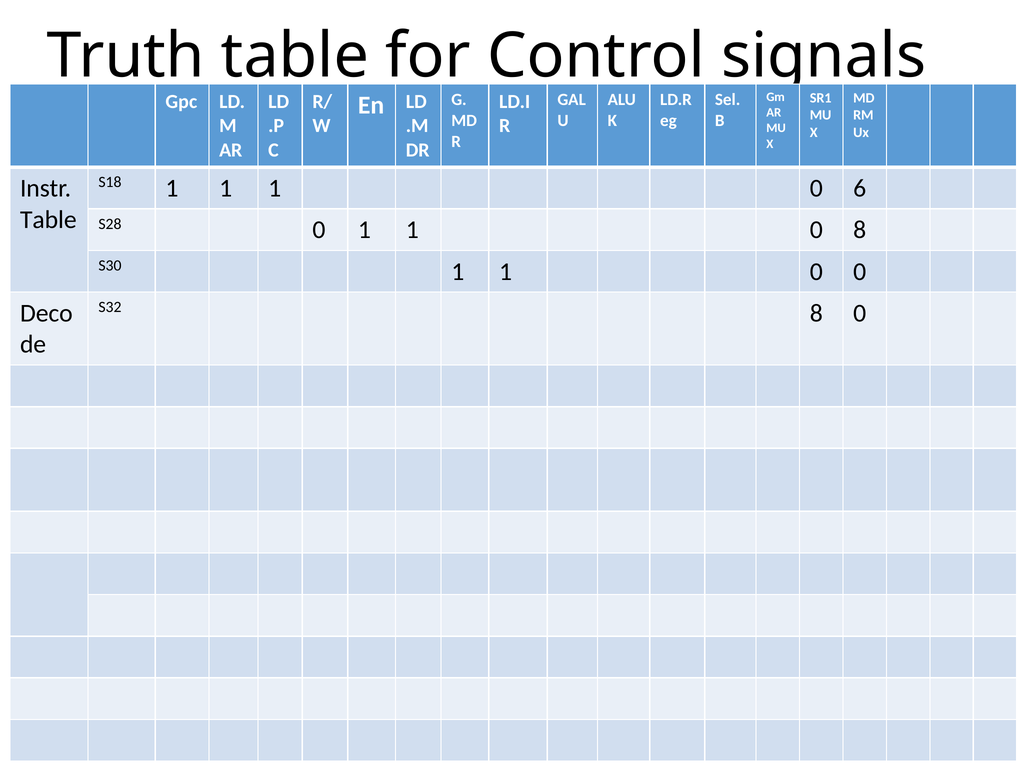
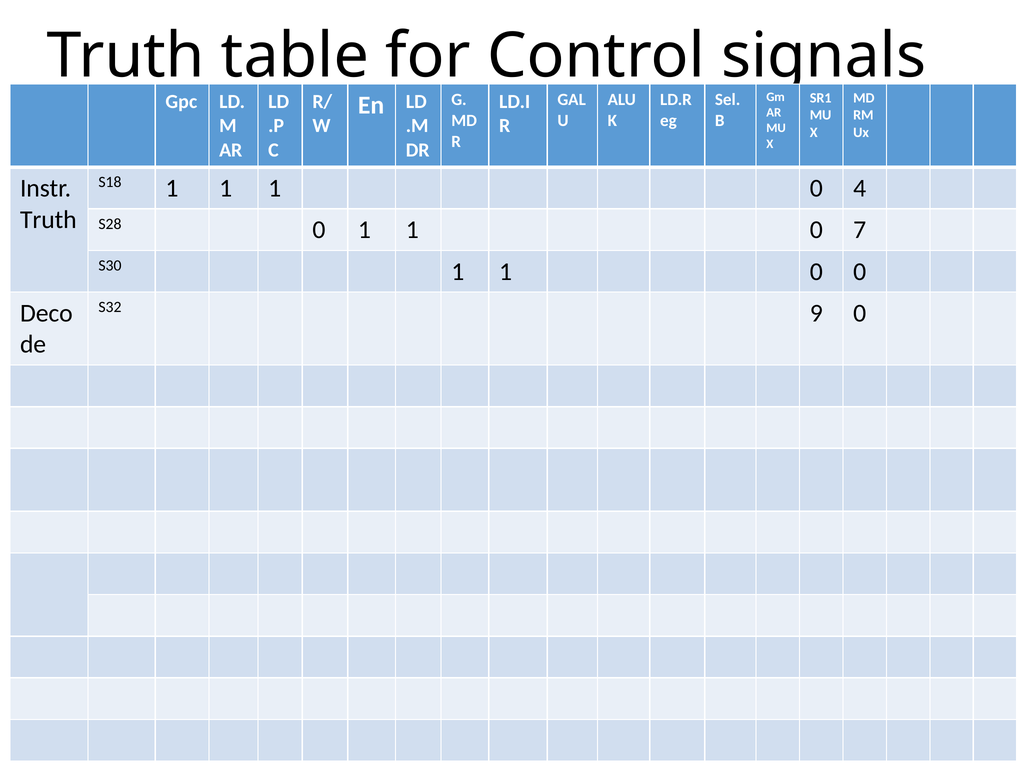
6: 6 -> 4
Table at (48, 220): Table -> Truth
0 8: 8 -> 7
S32 8: 8 -> 9
